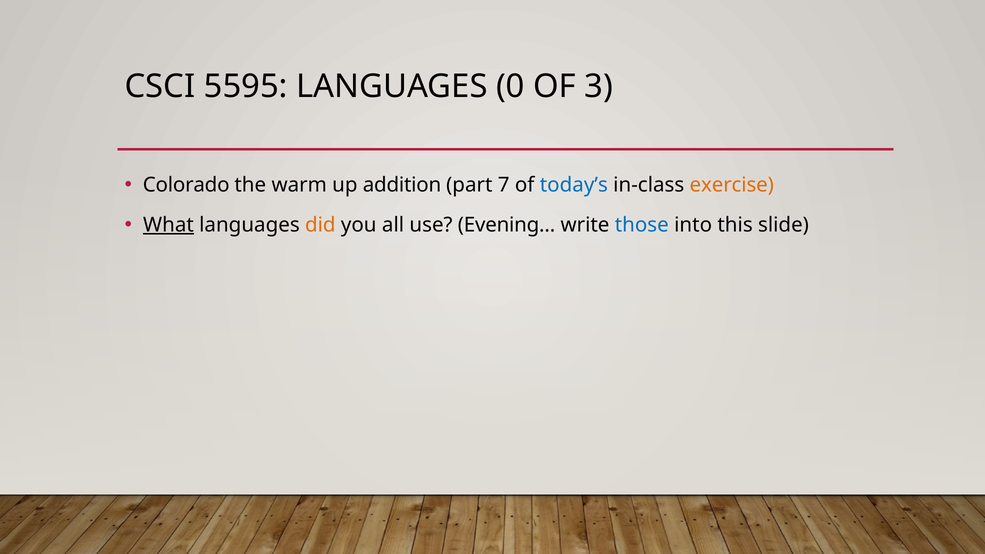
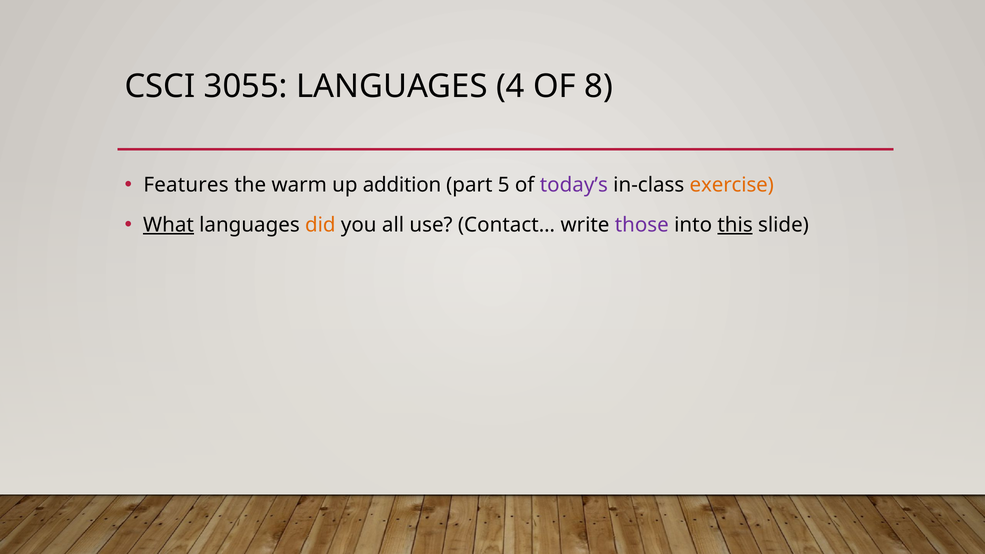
5595: 5595 -> 3055
0: 0 -> 4
3: 3 -> 8
Colorado: Colorado -> Features
7: 7 -> 5
today’s colour: blue -> purple
Evening…: Evening… -> Contact…
those colour: blue -> purple
this underline: none -> present
